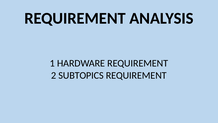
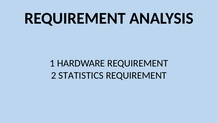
SUBTOPICS: SUBTOPICS -> STATISTICS
